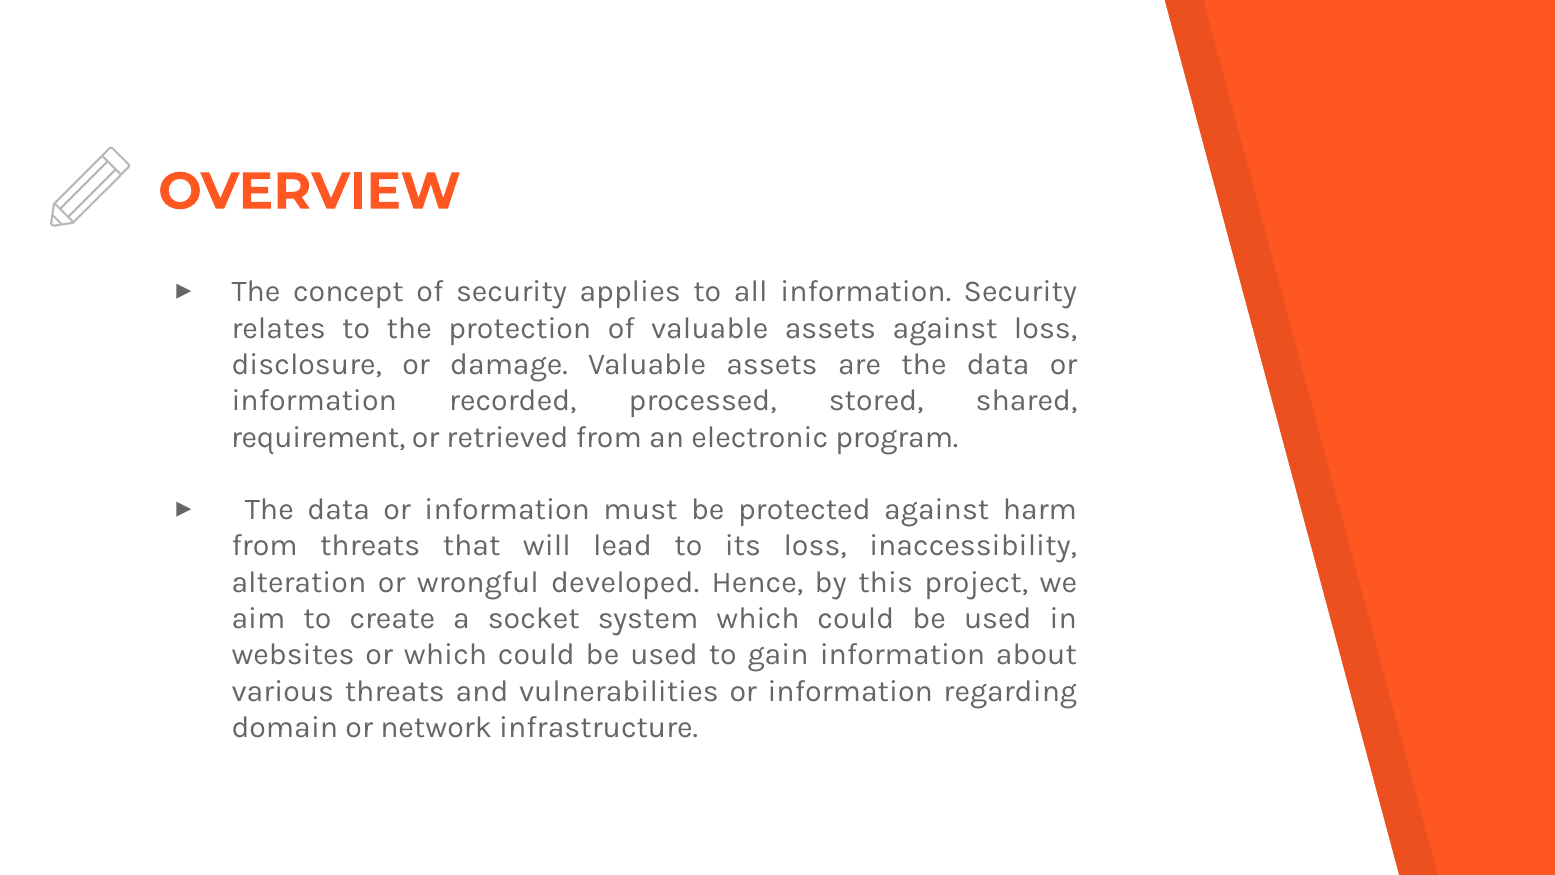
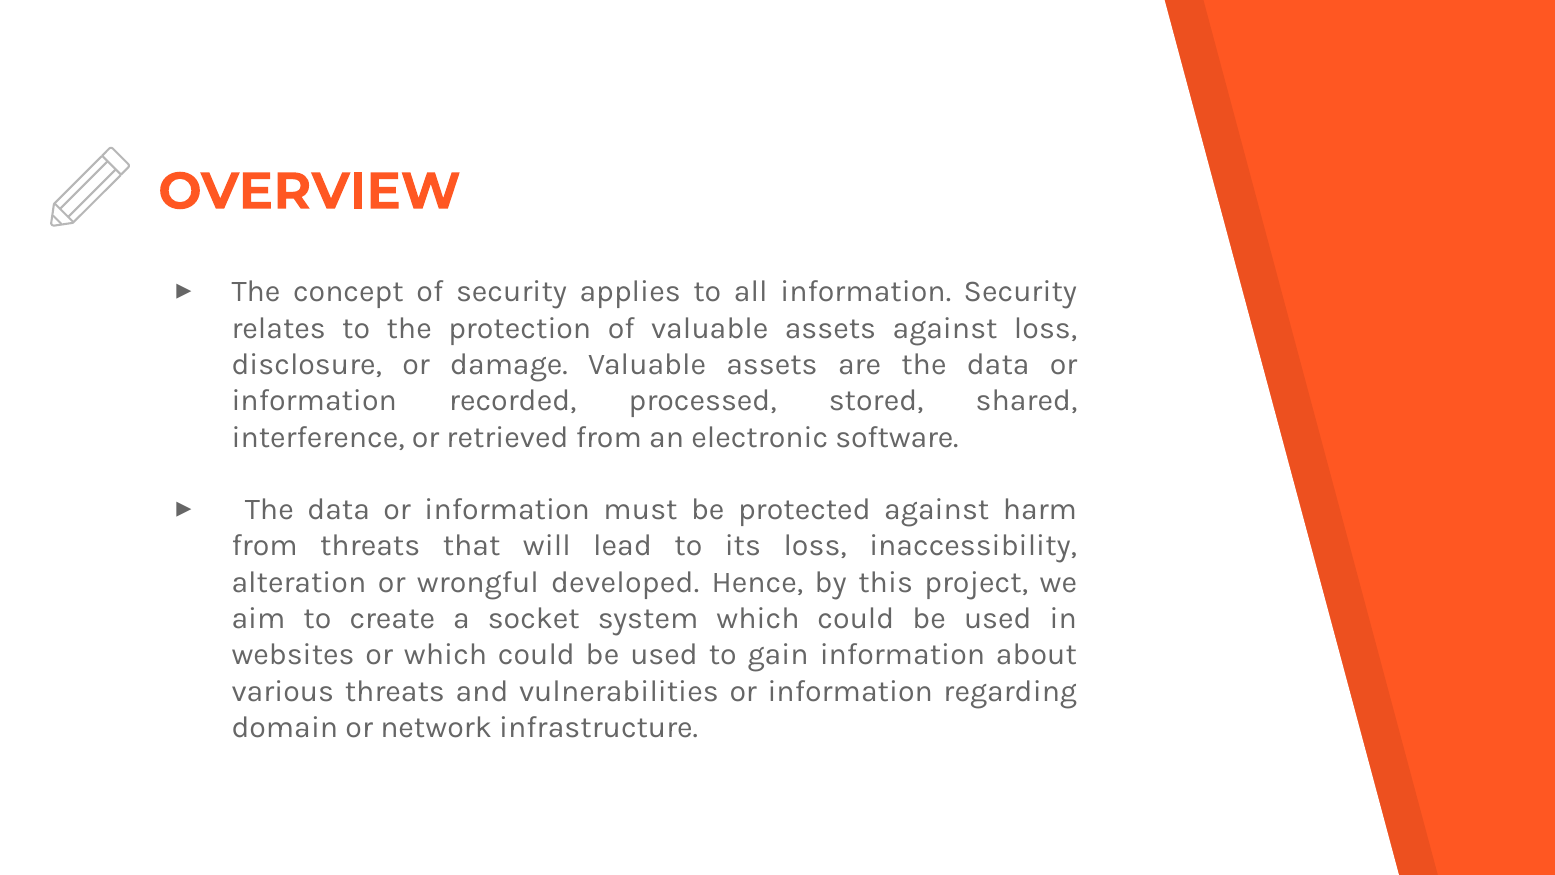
requirement: requirement -> interference
program: program -> software
